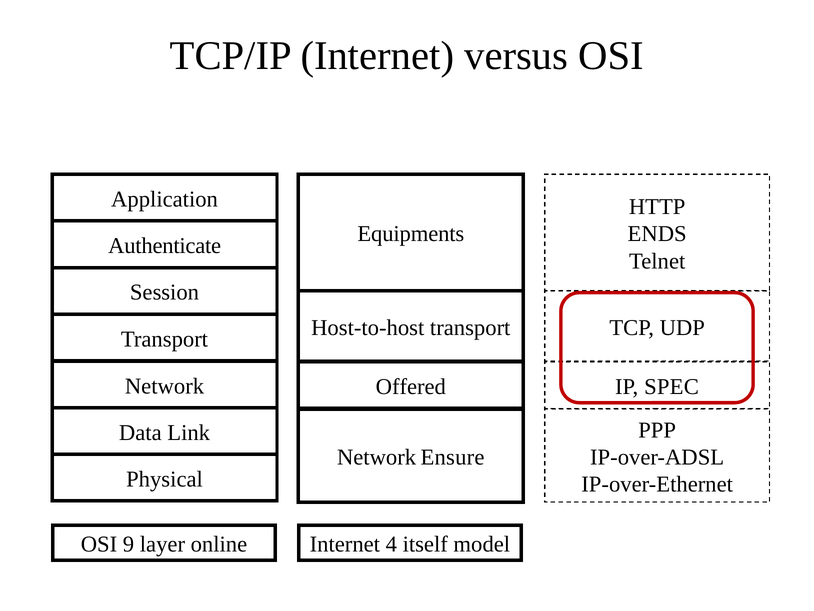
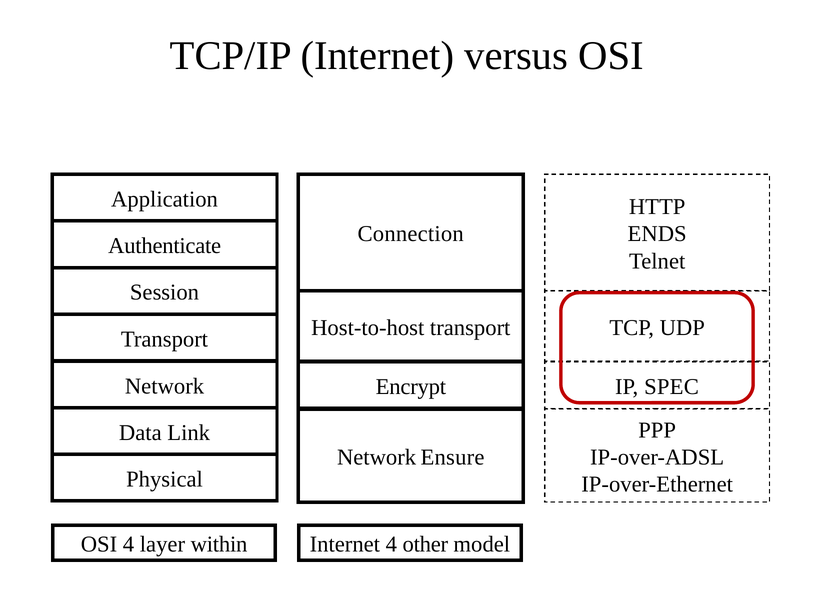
Equipments: Equipments -> Connection
Offered: Offered -> Encrypt
OSI 9: 9 -> 4
online: online -> within
itself: itself -> other
